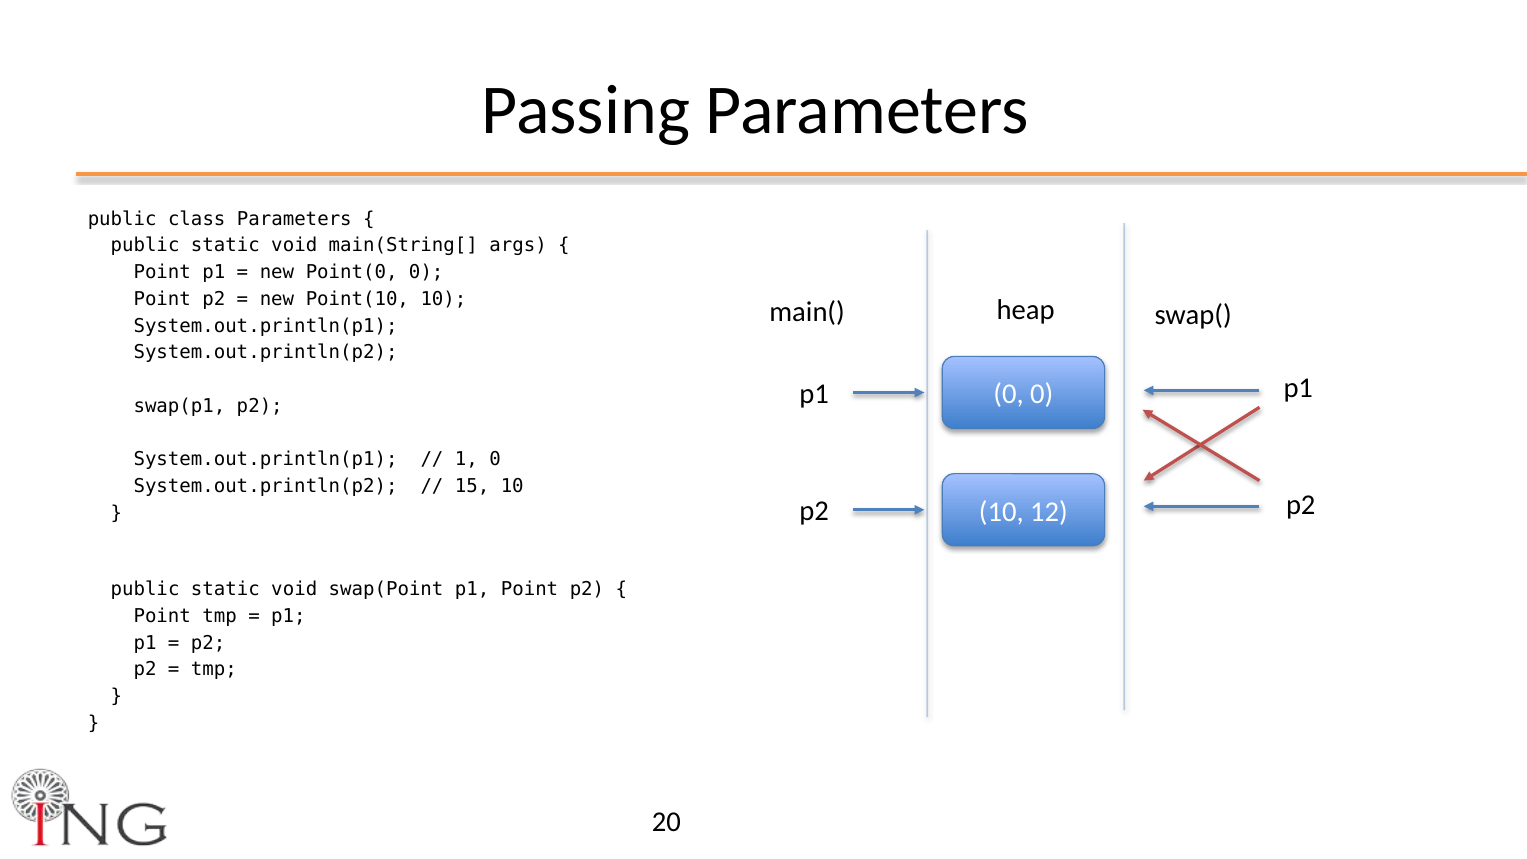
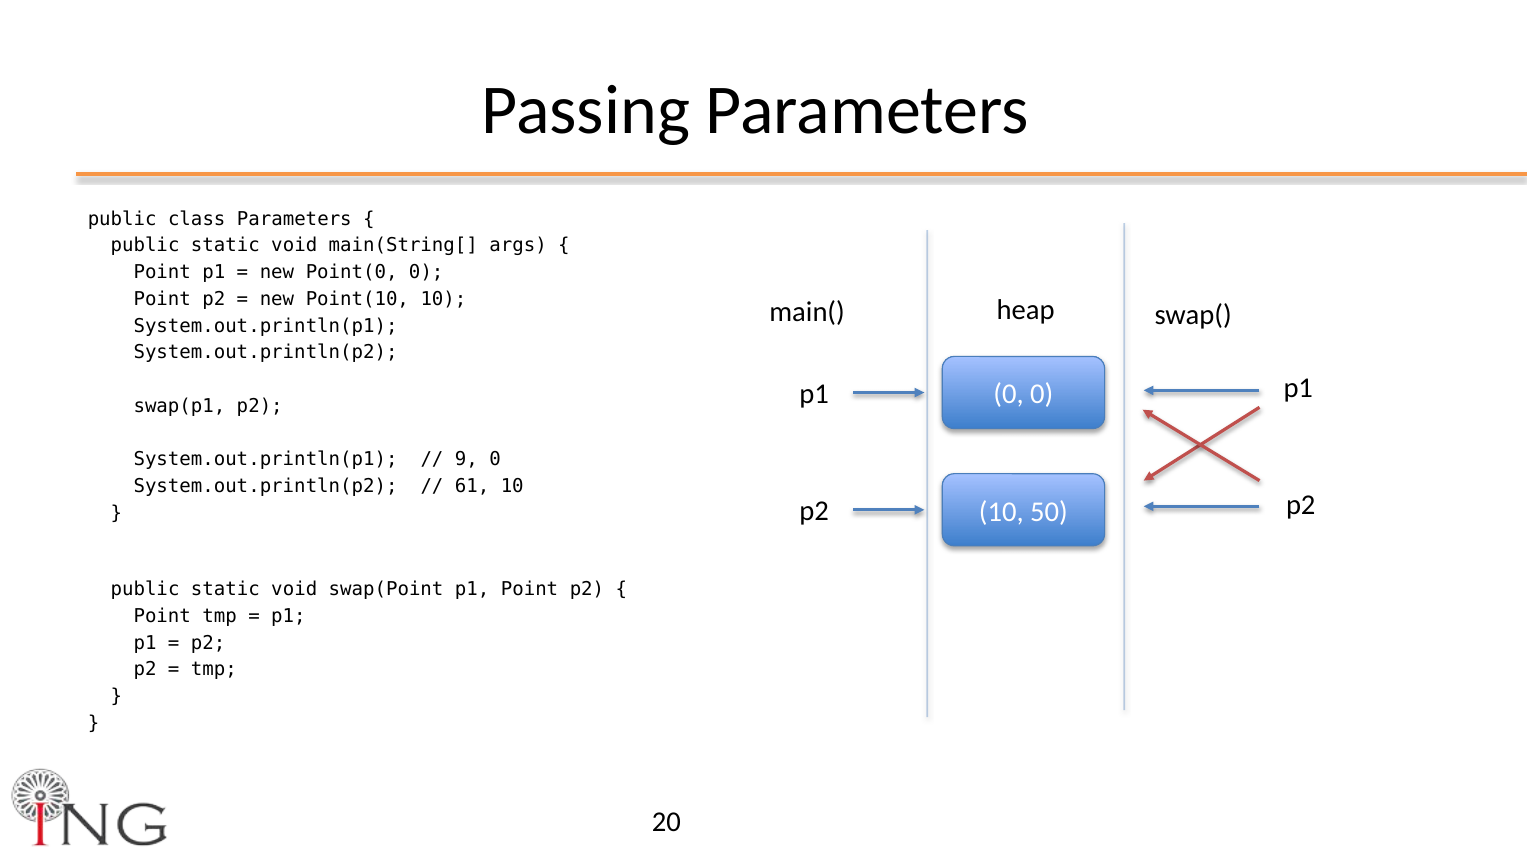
1: 1 -> 9
15: 15 -> 61
12: 12 -> 50
